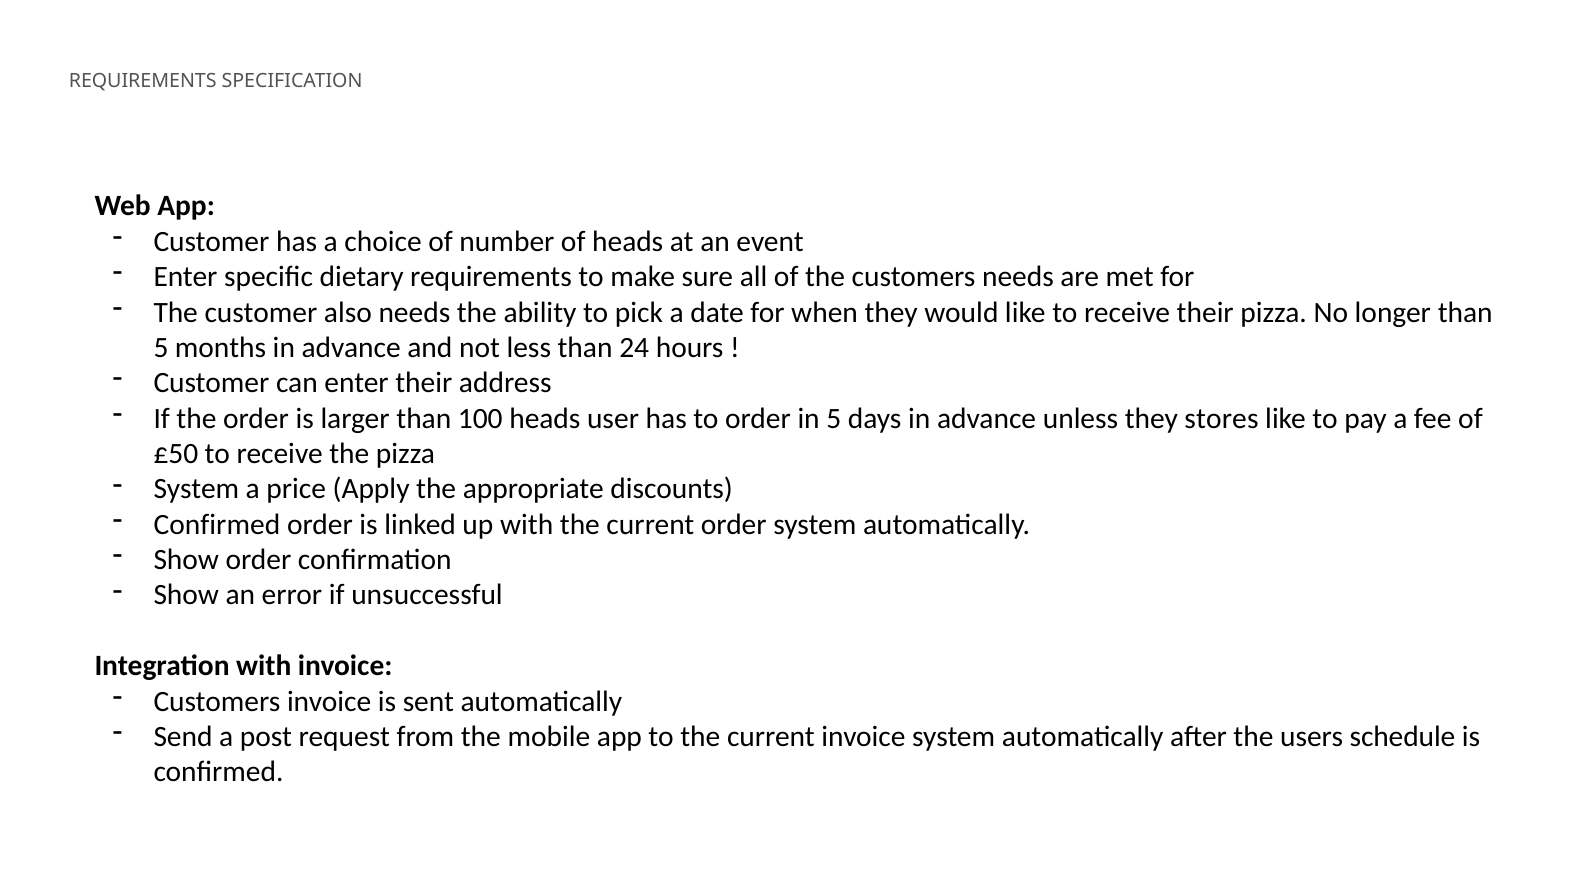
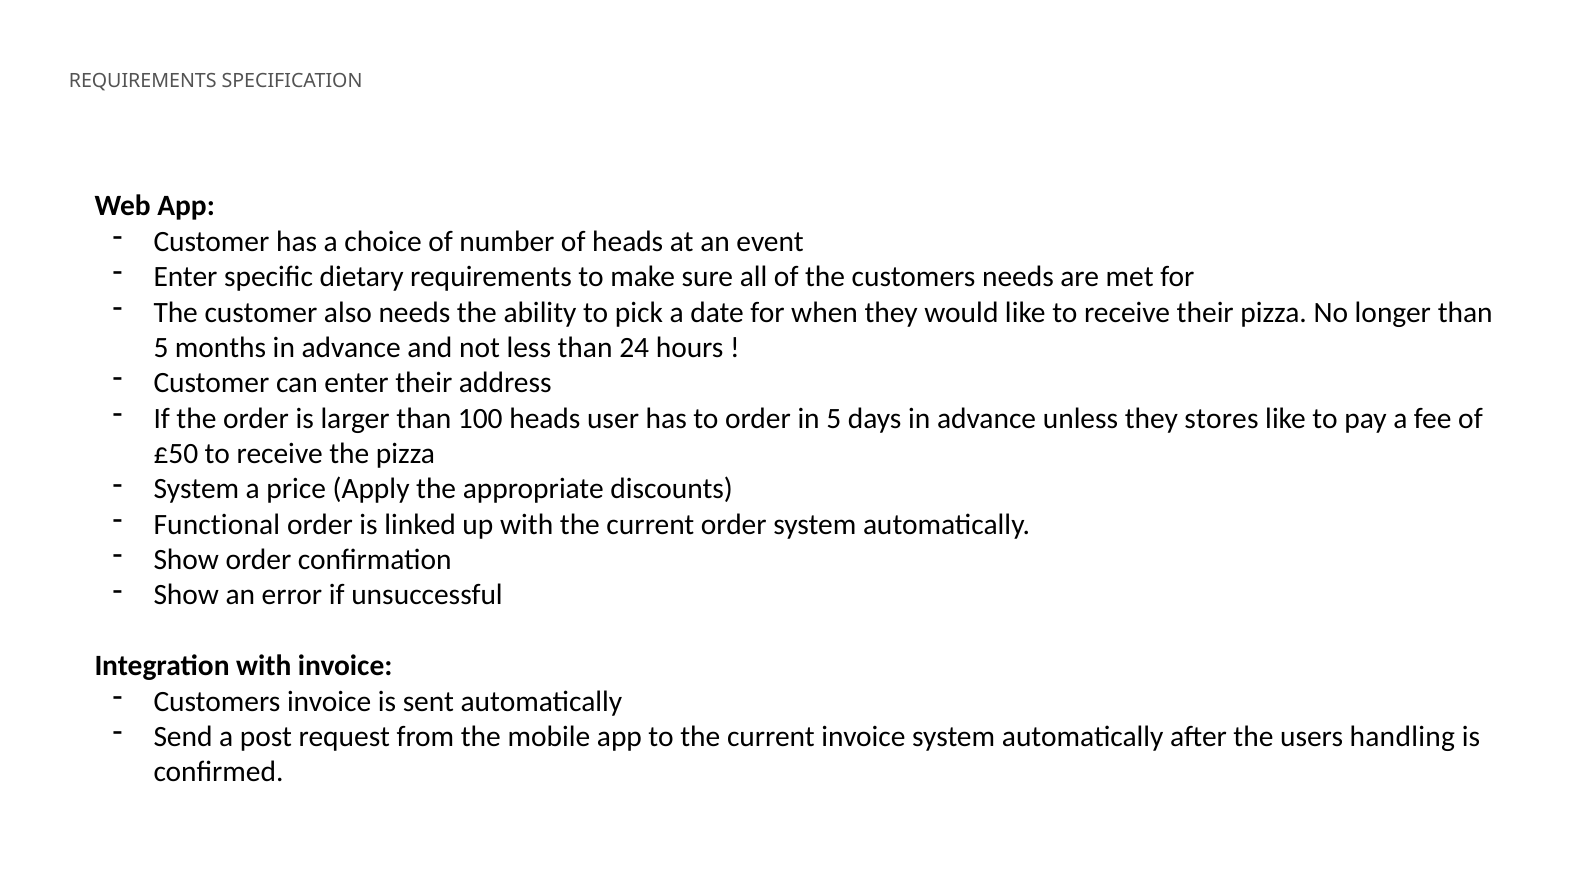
Confirmed at (217, 525): Confirmed -> Functional
schedule: schedule -> handling
